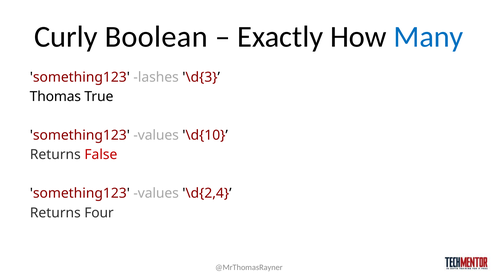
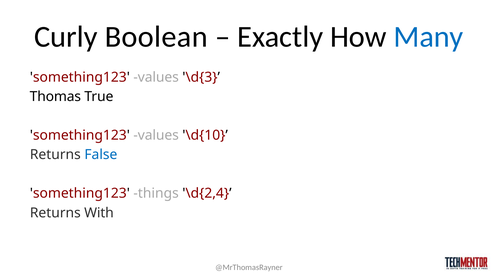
lashes at (156, 77): lashes -> values
False colour: red -> blue
values at (156, 193): values -> things
Four: Four -> With
